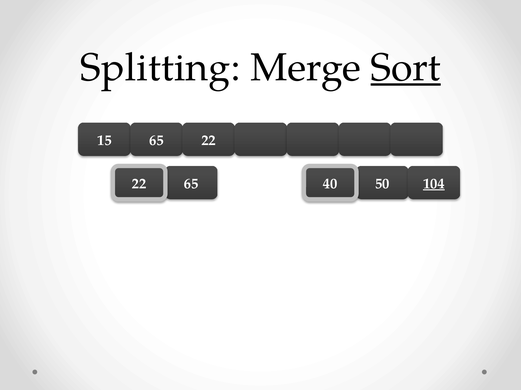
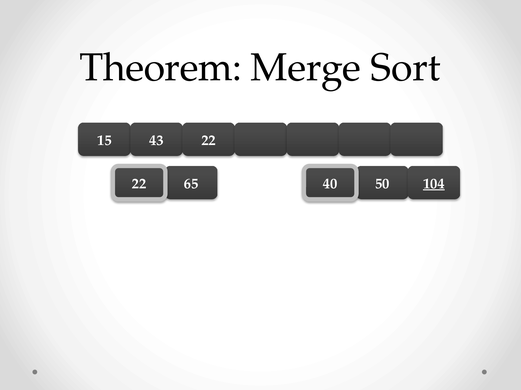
Splitting: Splitting -> Theorem
Sort underline: present -> none
15 65: 65 -> 43
